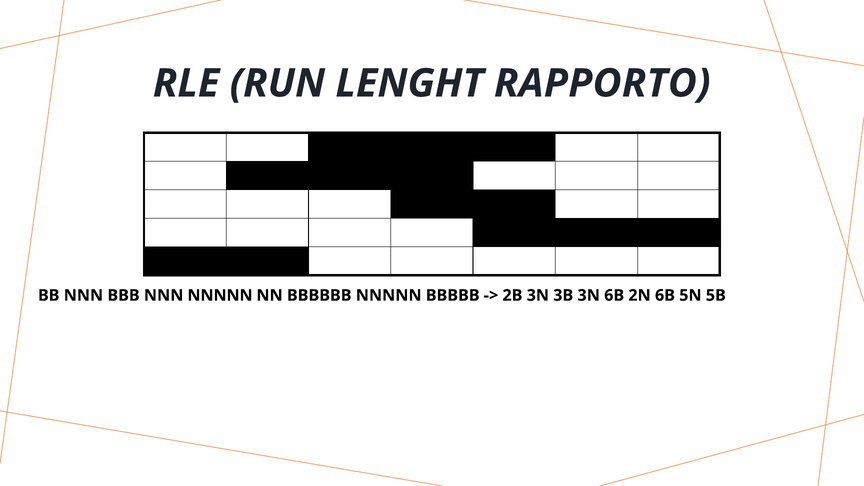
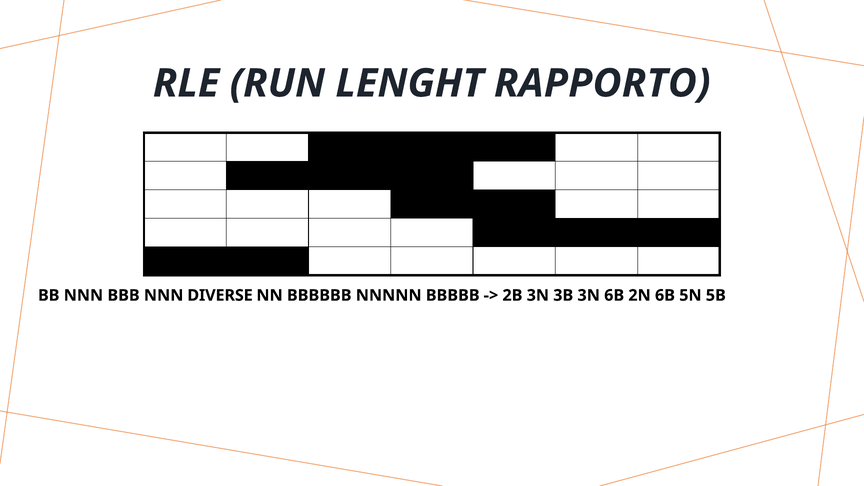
NNN NNNNN: NNNNN -> DIVERSE
